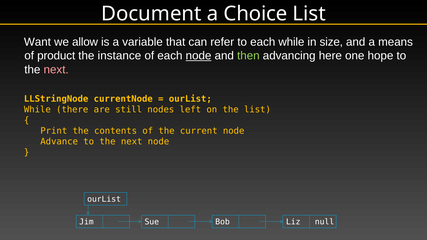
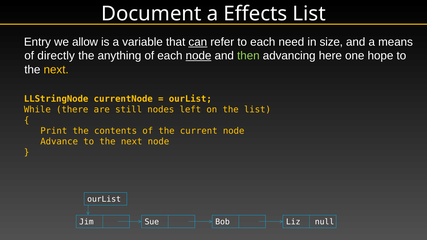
Choice: Choice -> Effects
Want: Want -> Entry
can underline: none -> present
each while: while -> need
product: product -> directly
instance: instance -> anything
next at (56, 70) colour: pink -> yellow
